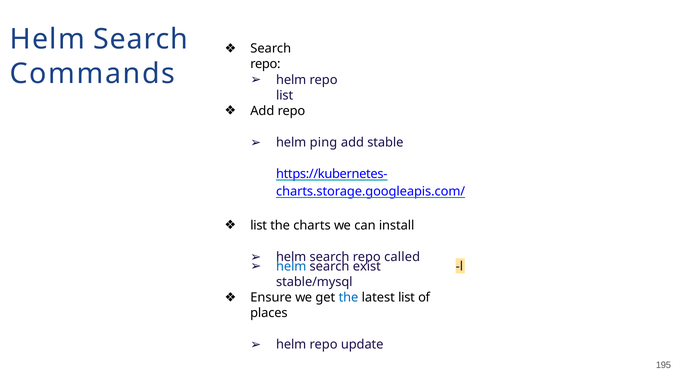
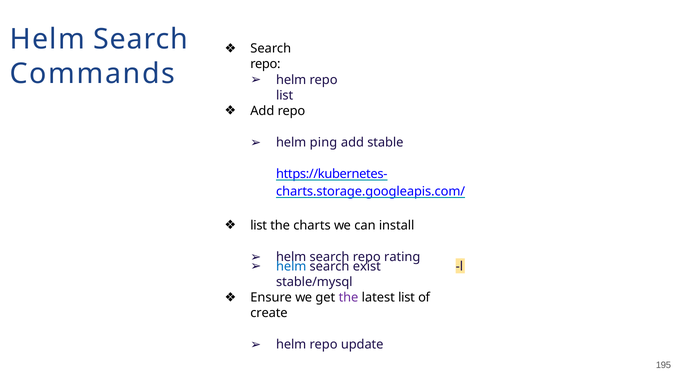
called: called -> rating
the at (348, 298) colour: blue -> purple
places: places -> create
